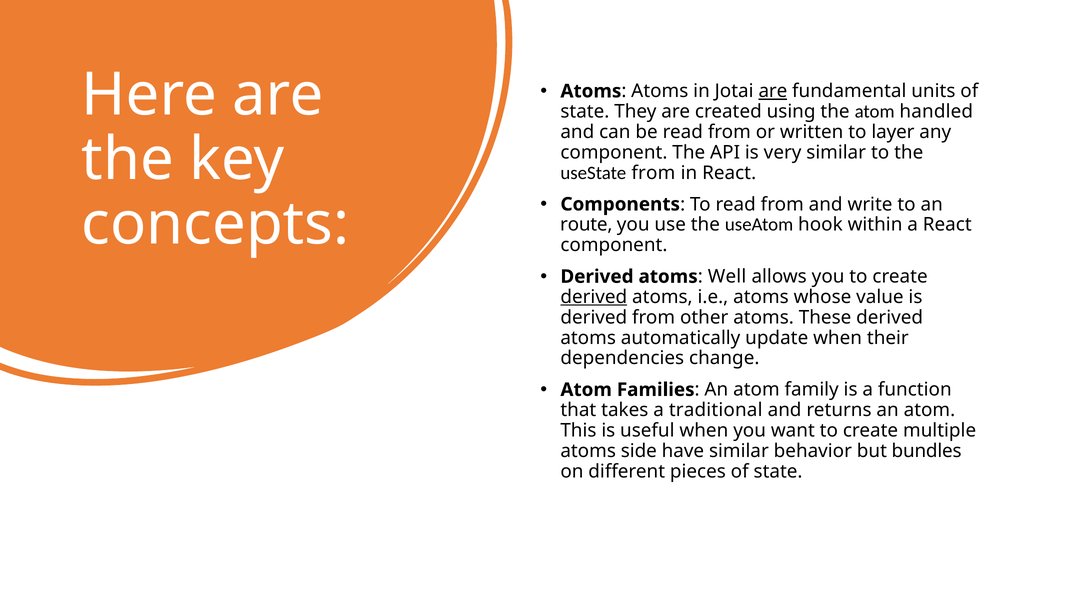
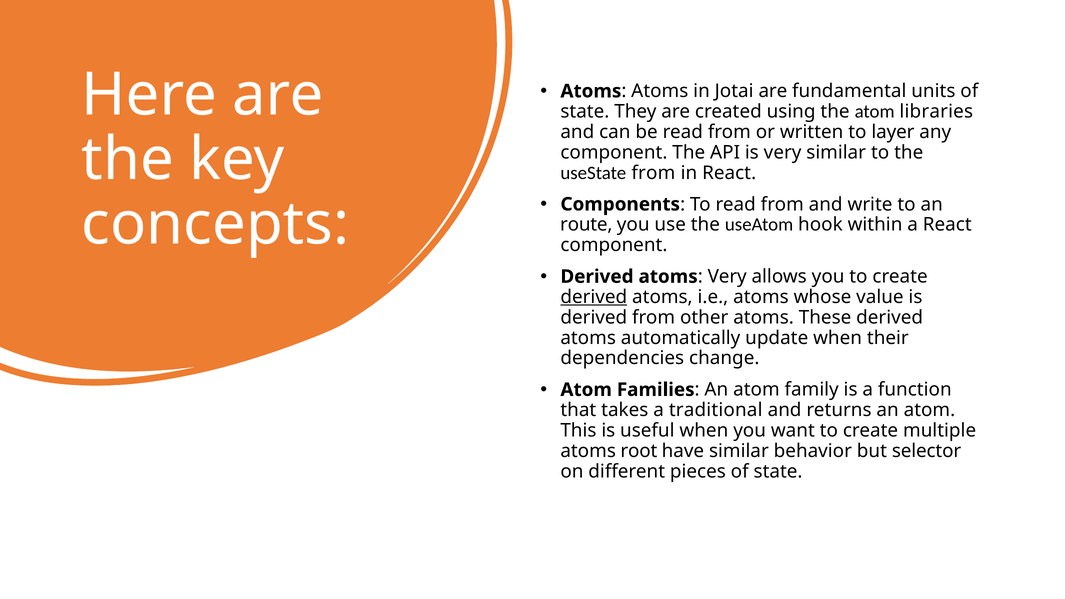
are at (773, 91) underline: present -> none
handled: handled -> libraries
atoms Well: Well -> Very
side: side -> root
bundles: bundles -> selector
